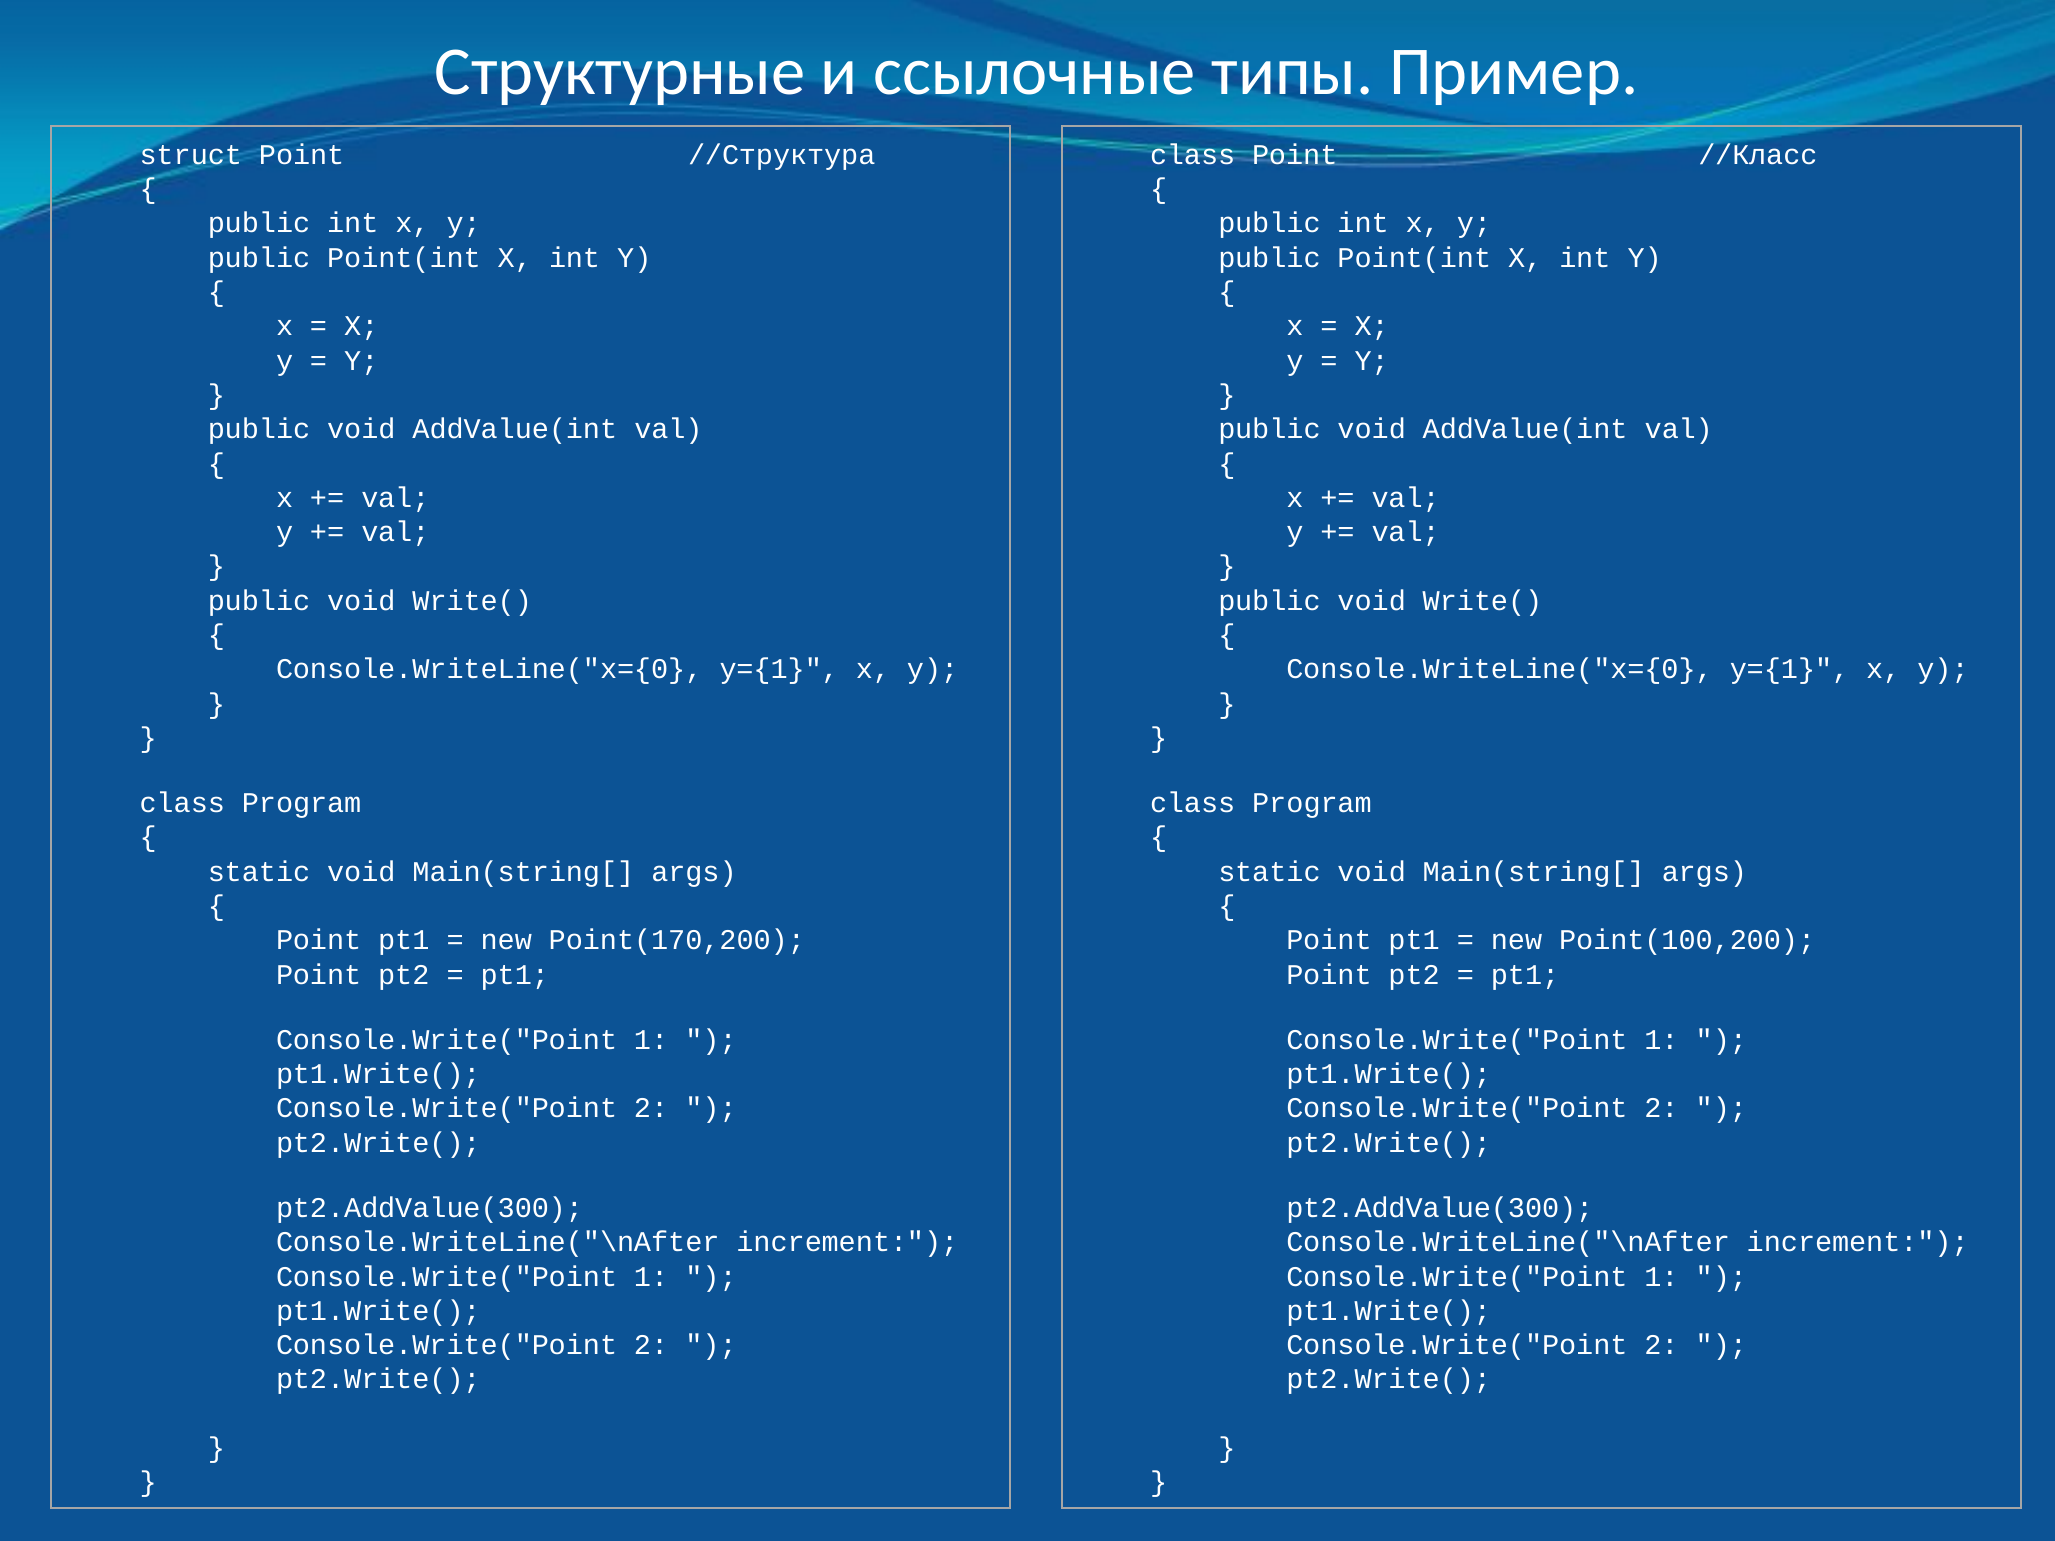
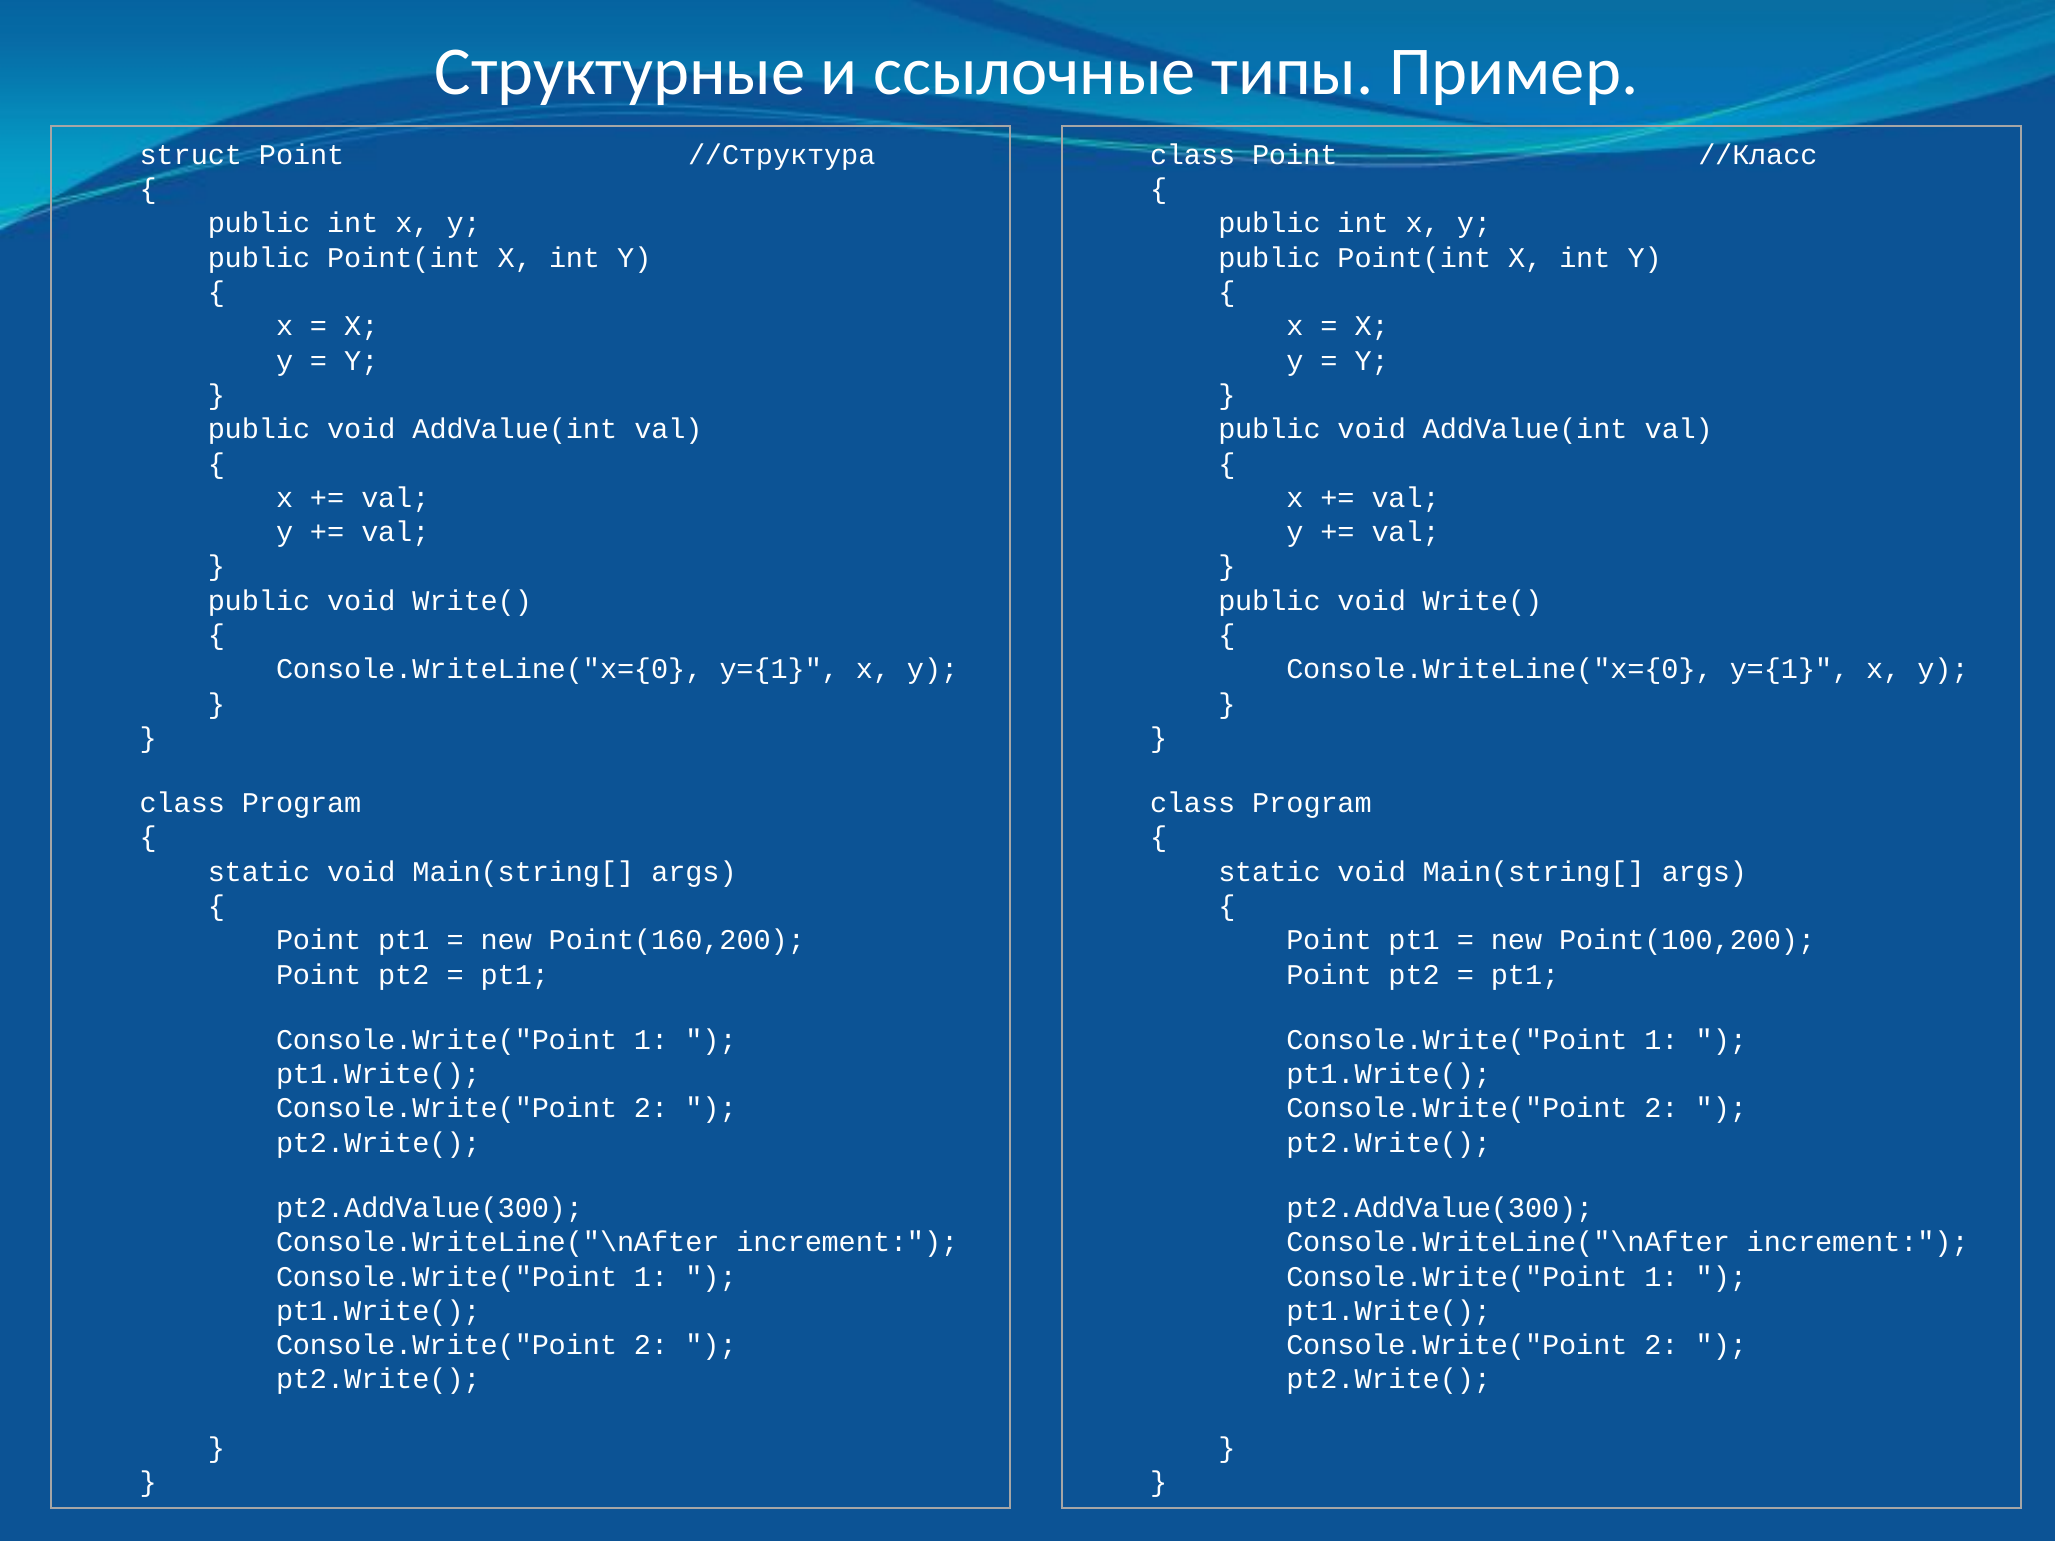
Point(170,200: Point(170,200 -> Point(160,200
